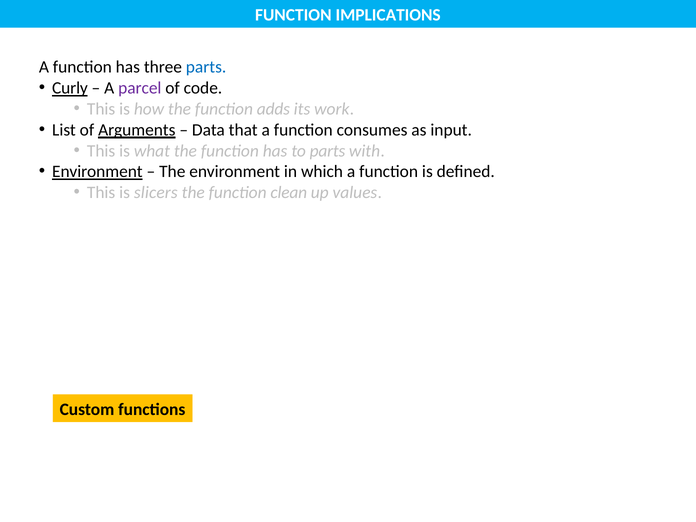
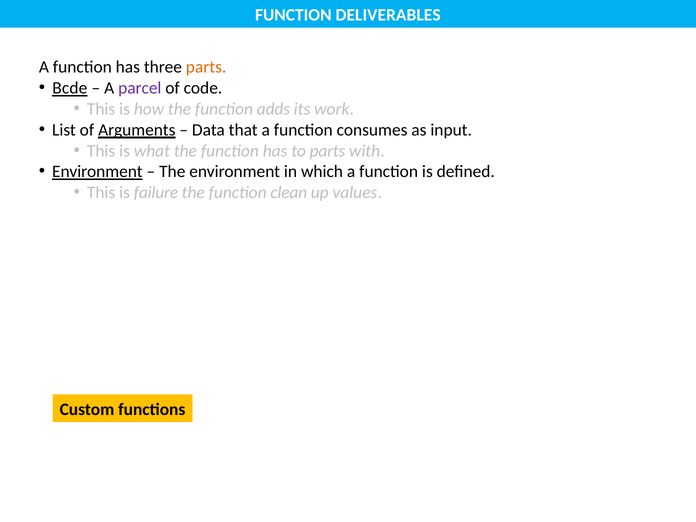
IMPLICATIONS: IMPLICATIONS -> DELIVERABLES
parts at (206, 67) colour: blue -> orange
Curly: Curly -> Bcde
slicers: slicers -> failure
